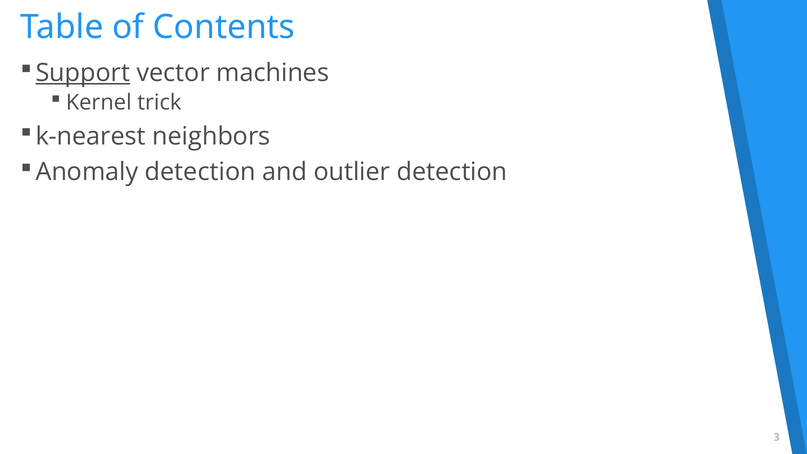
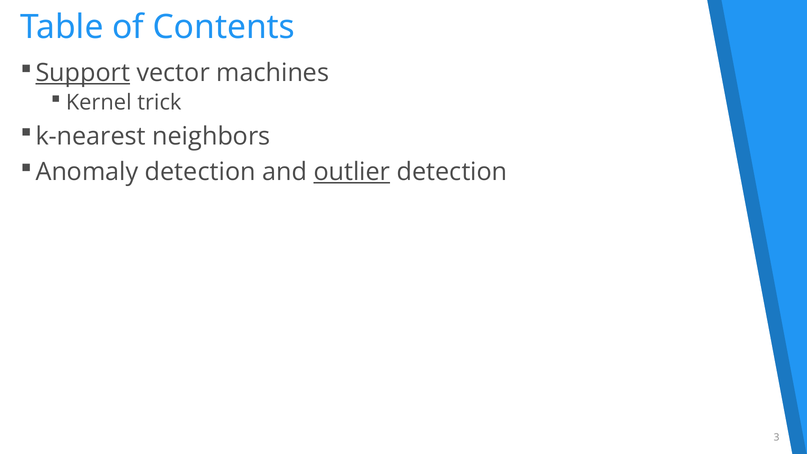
outlier underline: none -> present
